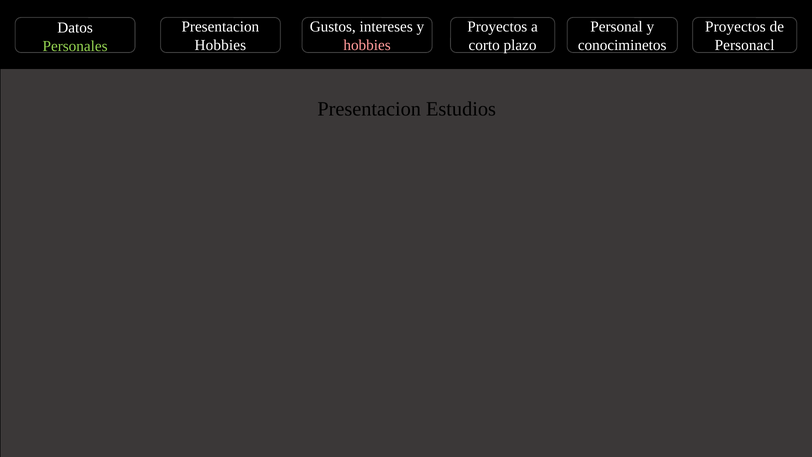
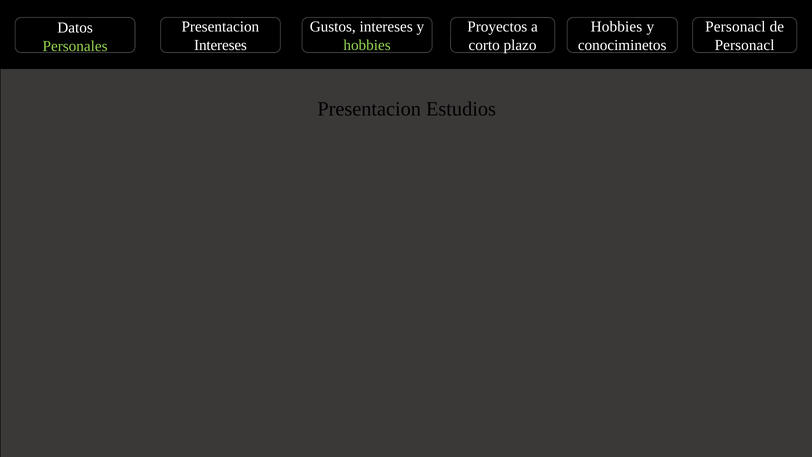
Personal at (617, 27): Personal -> Hobbies
Proyectos at (735, 27): Proyectos -> Personacl
Hobbies at (220, 45): Hobbies -> Intereses
hobbies at (367, 45) colour: pink -> light green
